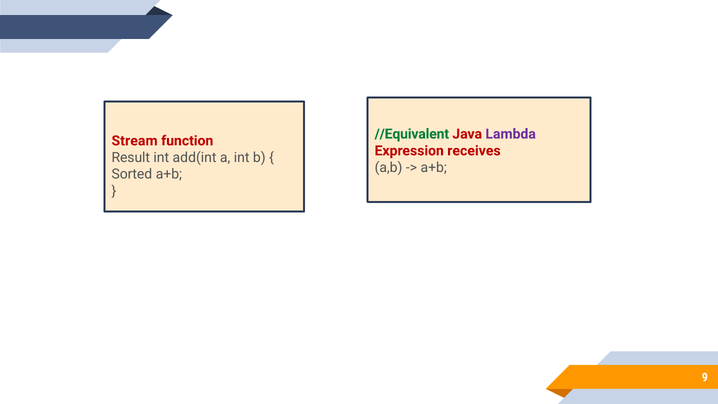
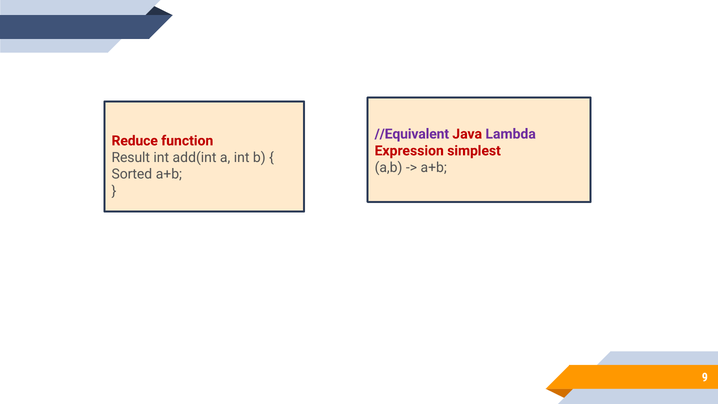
//Equivalent colour: green -> purple
Stream: Stream -> Reduce
receives: receives -> simplest
